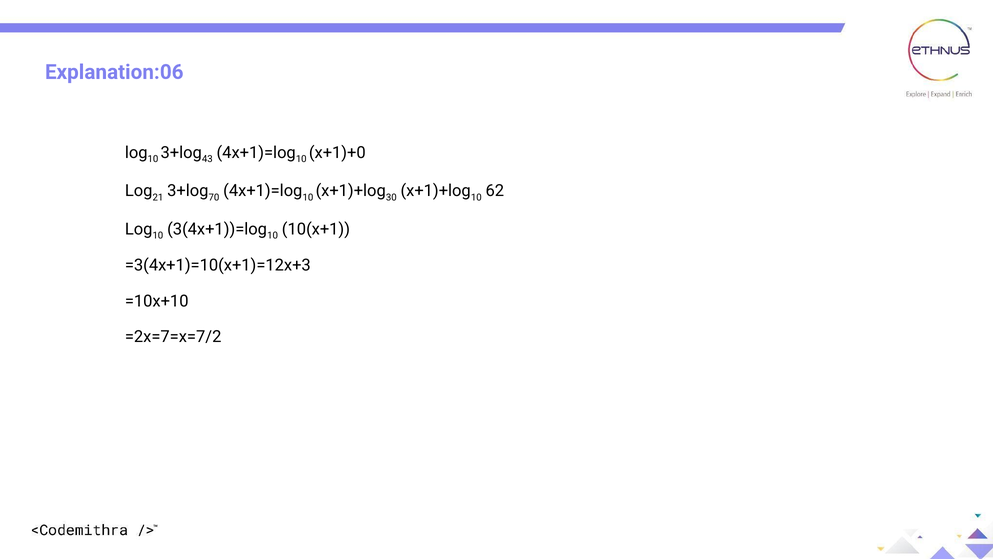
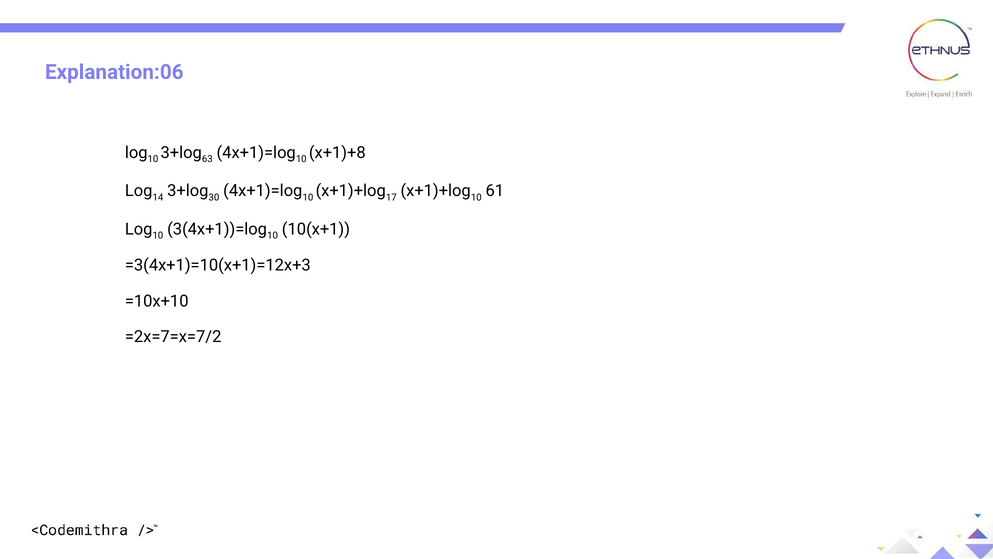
43: 43 -> 63
x+1)+0: x+1)+0 -> x+1)+8
21: 21 -> 14
70: 70 -> 30
30: 30 -> 17
62: 62 -> 61
